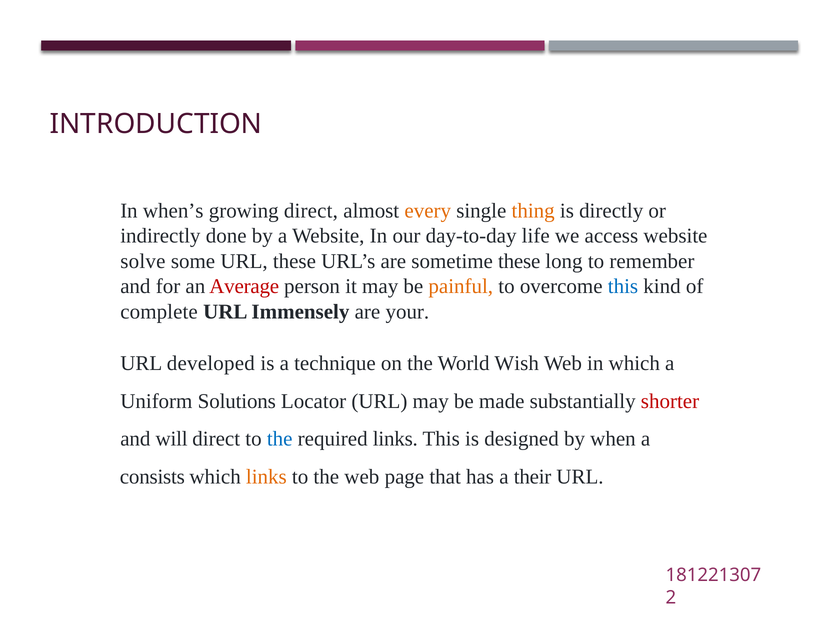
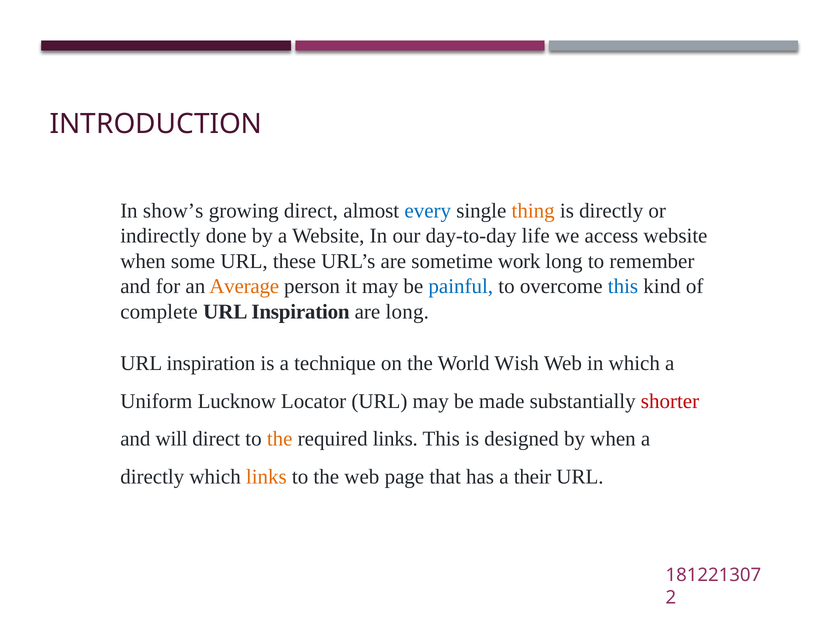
when’s: when’s -> show’s
every colour: orange -> blue
solve at (143, 261): solve -> when
sometime these: these -> work
Average colour: red -> orange
painful colour: orange -> blue
Immensely at (300, 312): Immensely -> Inspiration
are your: your -> long
developed at (211, 363): developed -> inspiration
Solutions: Solutions -> Lucknow
the at (280, 439) colour: blue -> orange
consists at (152, 477): consists -> directly
